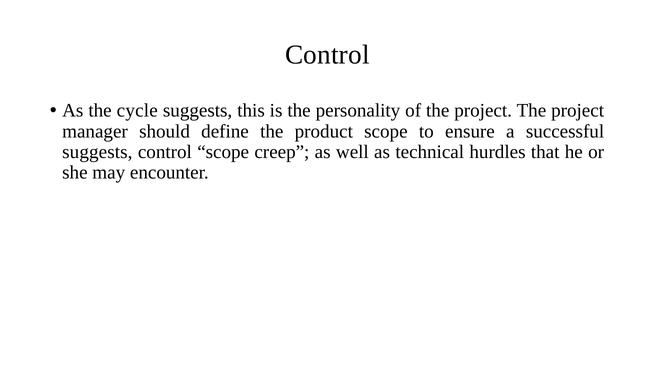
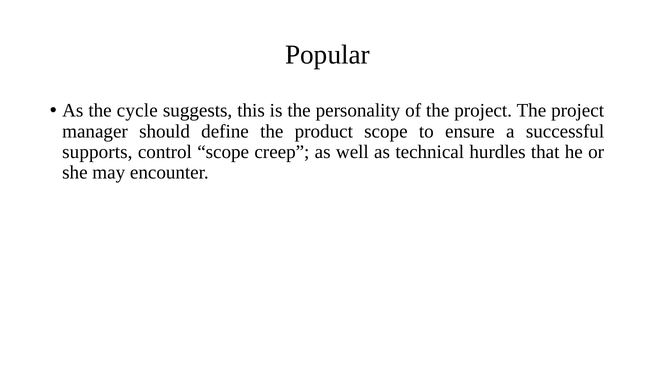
Control at (327, 55): Control -> Popular
suggests at (97, 152): suggests -> supports
